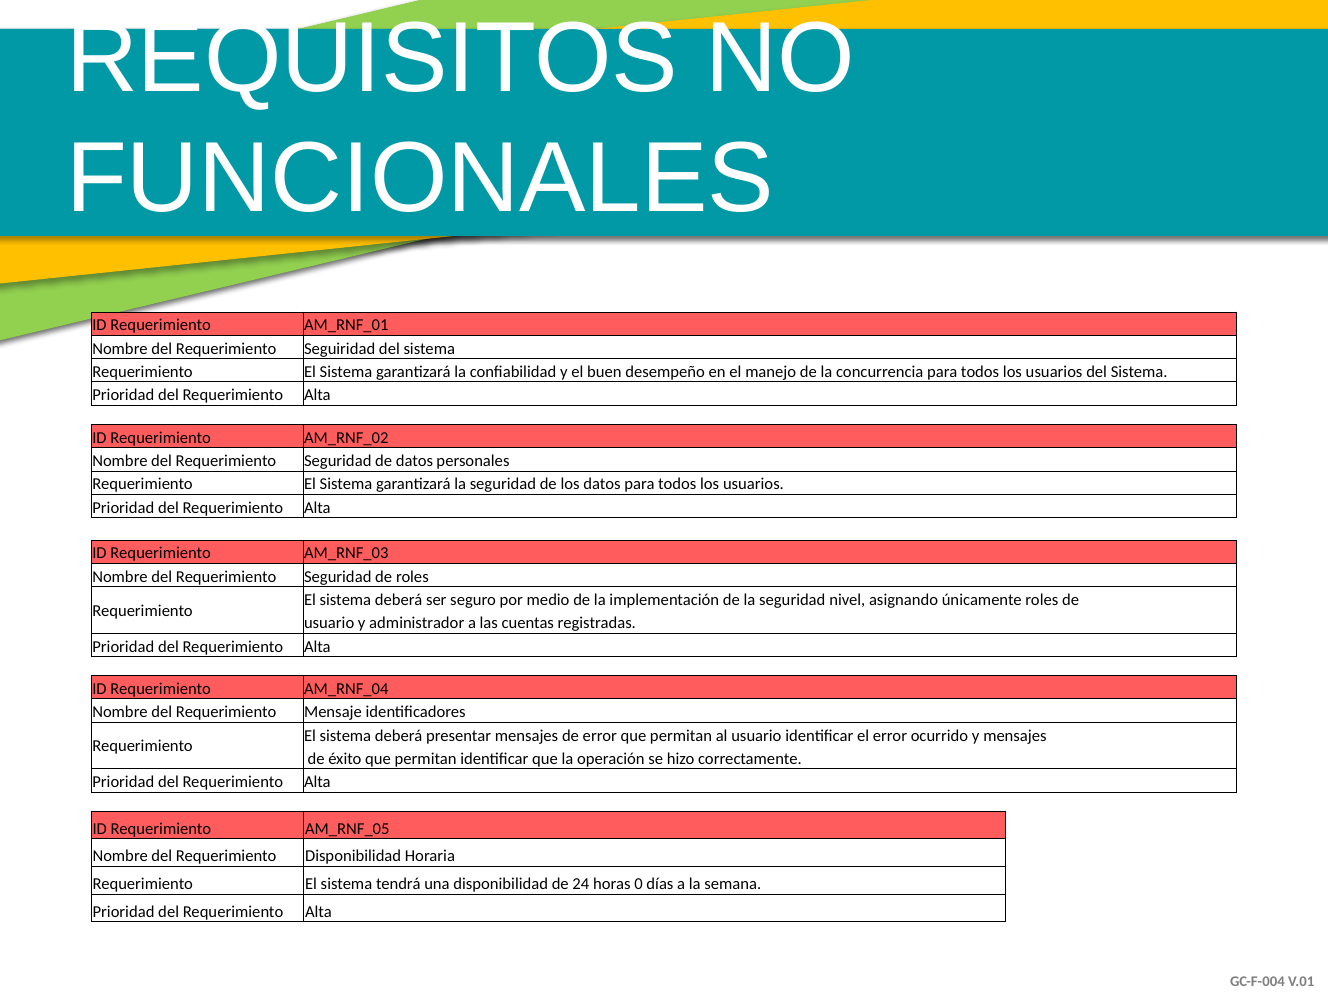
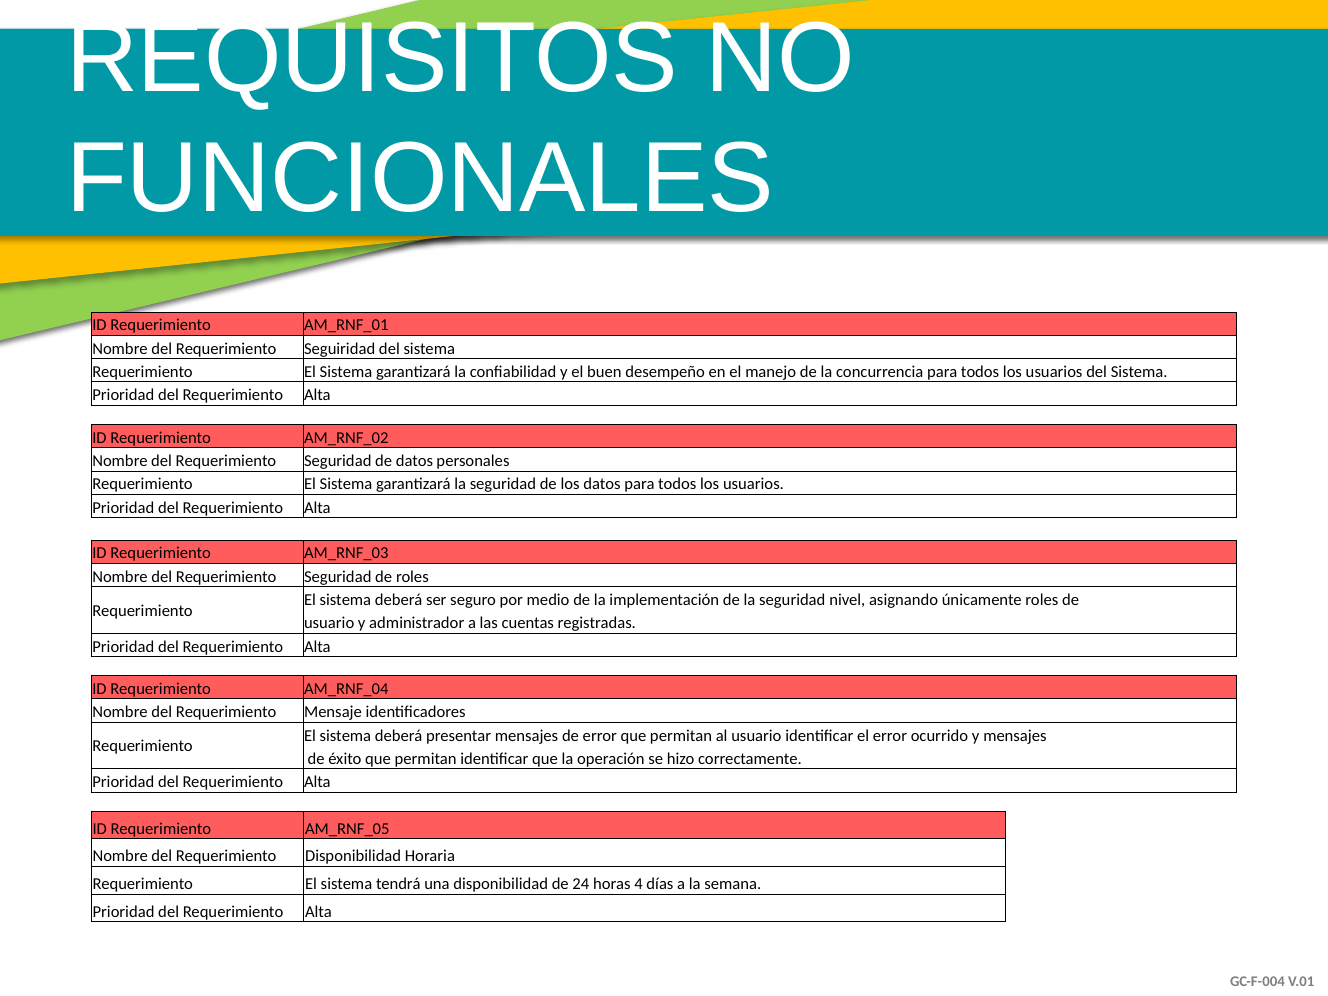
0: 0 -> 4
